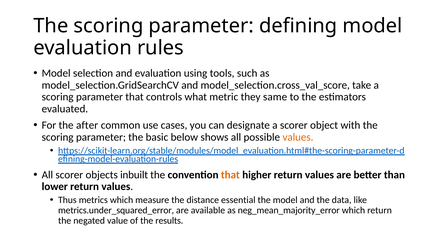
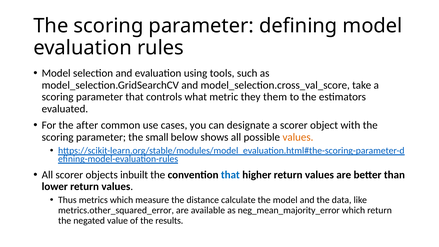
same: same -> them
basic: basic -> small
that at (230, 175) colour: orange -> blue
essential: essential -> calculate
metrics.under_squared_error: metrics.under_squared_error -> metrics.other_squared_error
